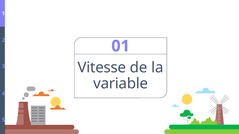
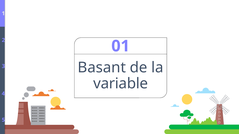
Vitesse: Vitesse -> Basant
